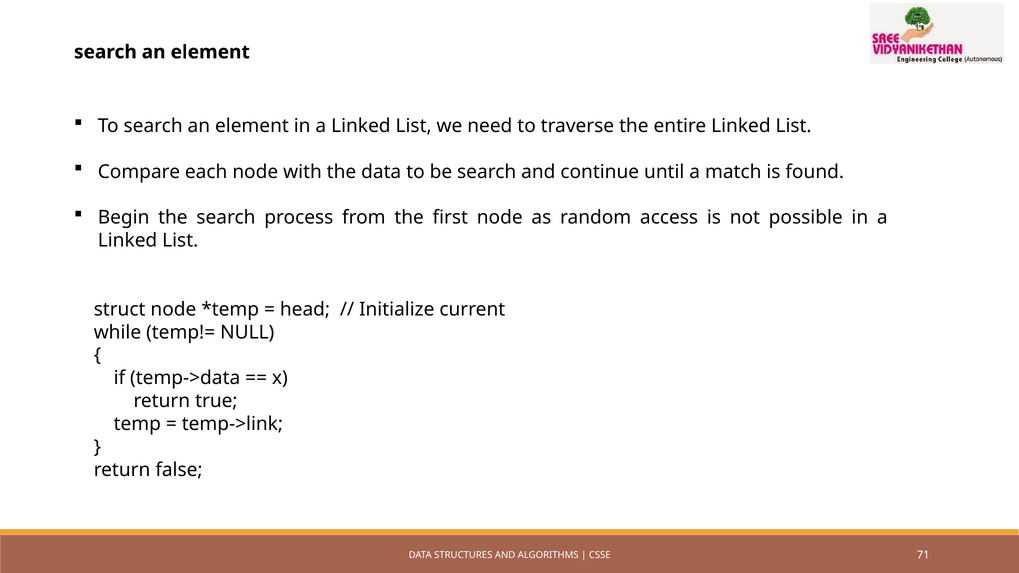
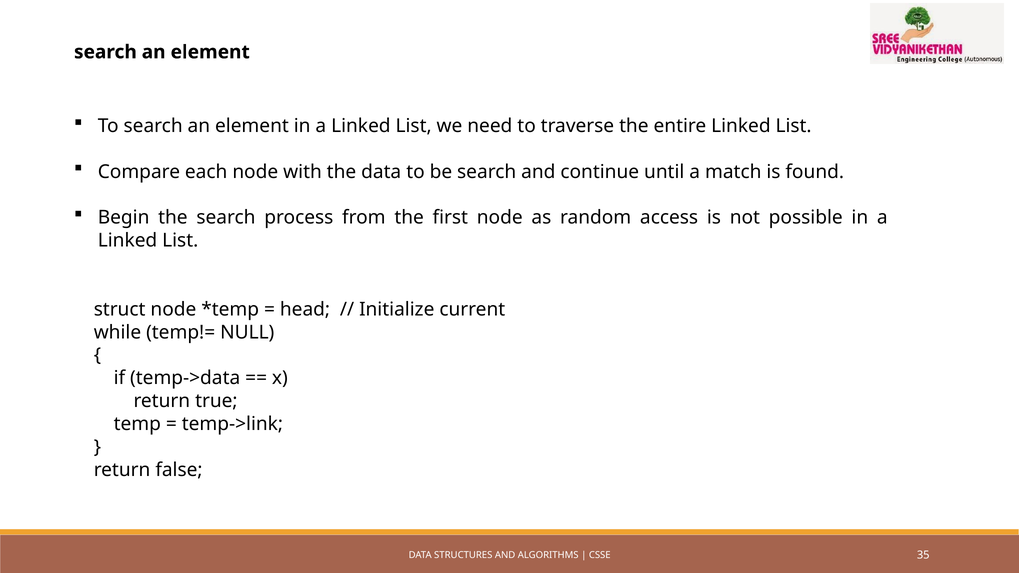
71: 71 -> 35
